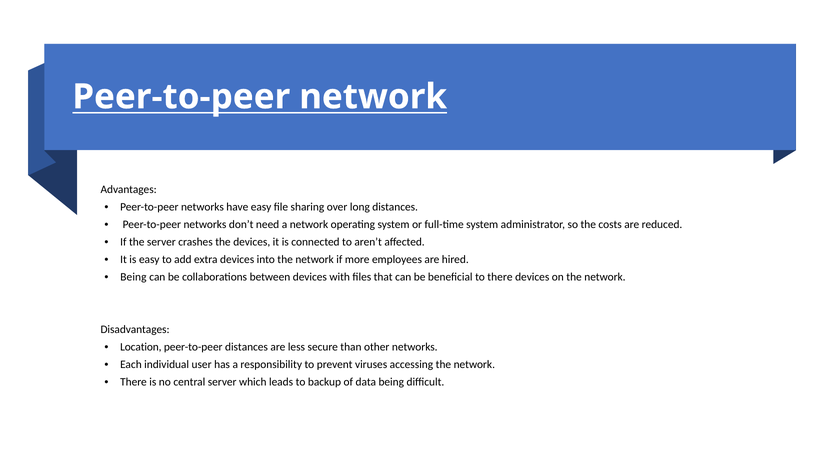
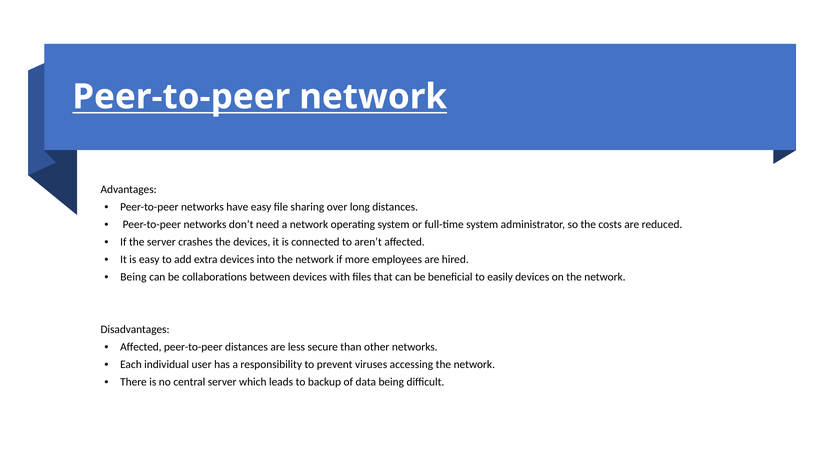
to there: there -> easily
Location at (141, 347): Location -> Affected
